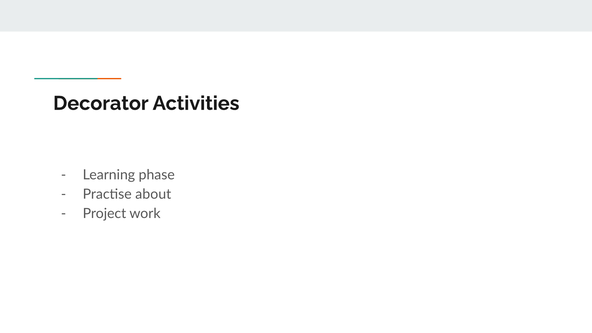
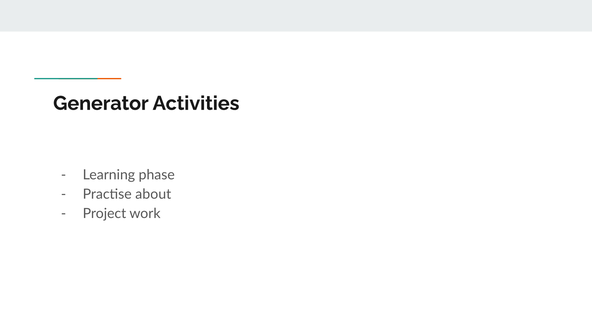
Decorator: Decorator -> Generator
